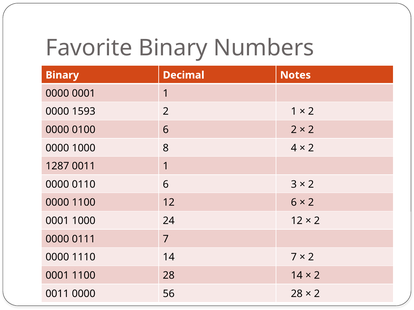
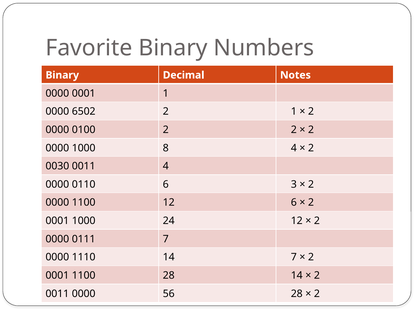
1593: 1593 -> 6502
0100 6: 6 -> 2
1287: 1287 -> 0030
0011 1: 1 -> 4
